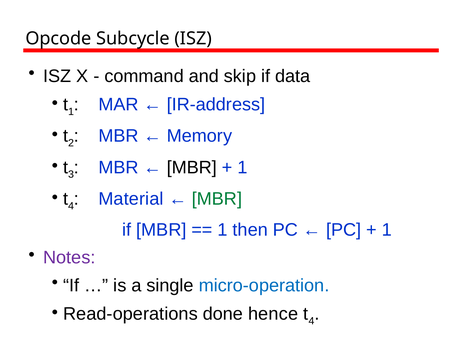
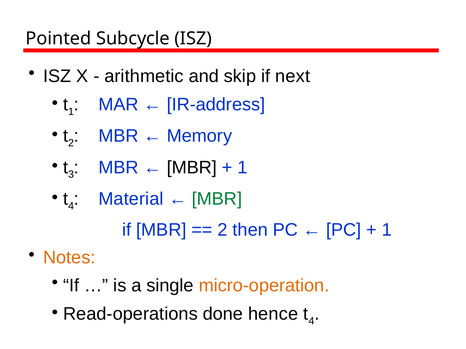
Opcode: Opcode -> Pointed
command: command -> arithmetic
data: data -> next
1 at (223, 230): 1 -> 2
Notes colour: purple -> orange
micro-operation colour: blue -> orange
